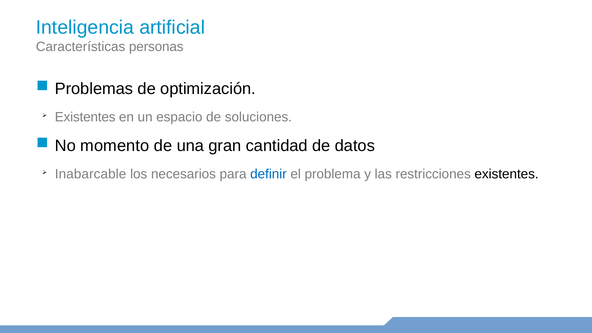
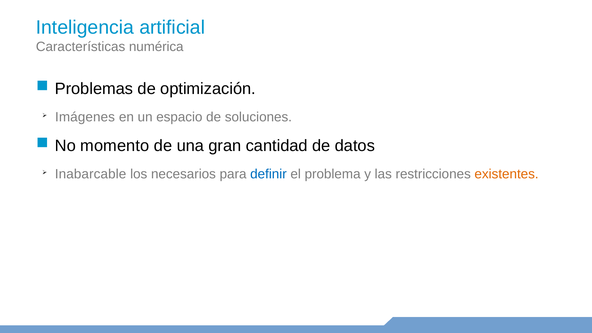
personas: personas -> numérica
Existentes at (85, 117): Existentes -> Imágenes
existentes at (507, 174) colour: black -> orange
